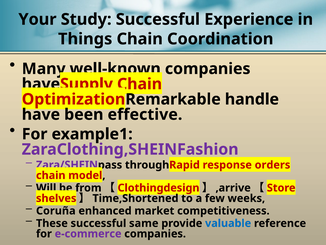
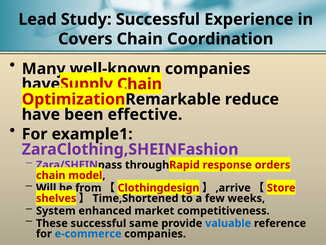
Your: Your -> Lead
Things: Things -> Covers
handle: handle -> reduce
Coruña: Coruña -> System
e-commerce colour: purple -> blue
